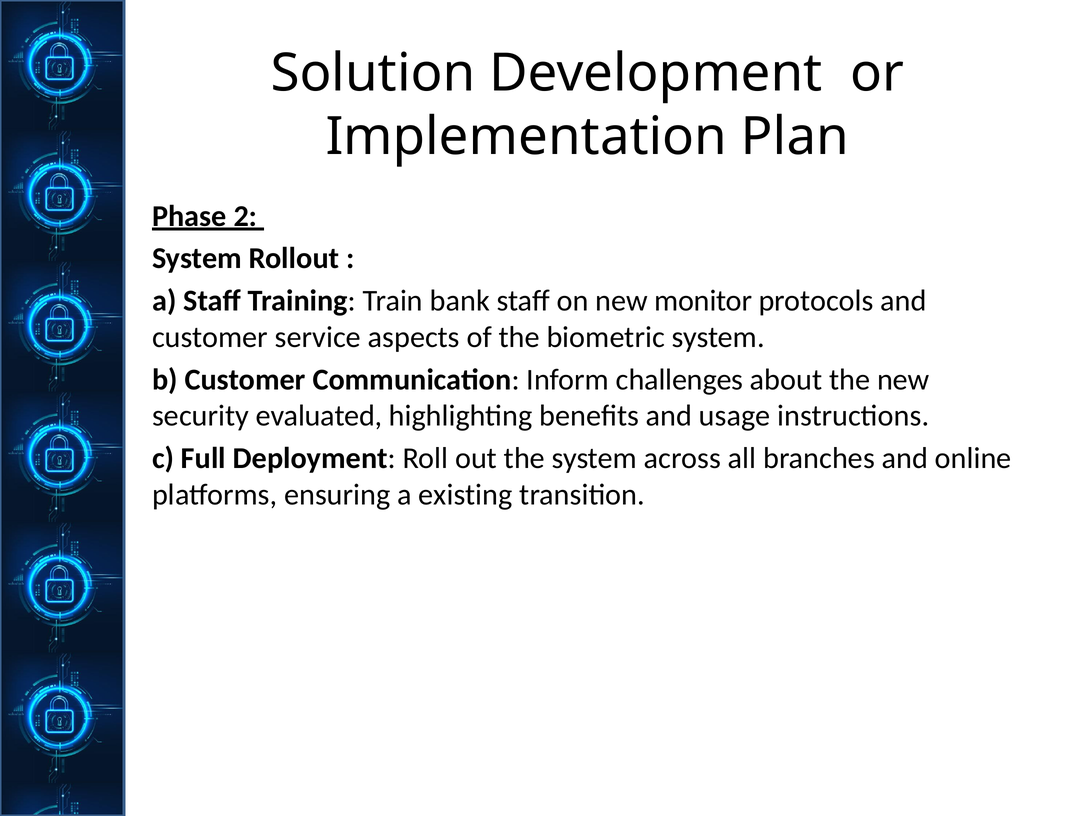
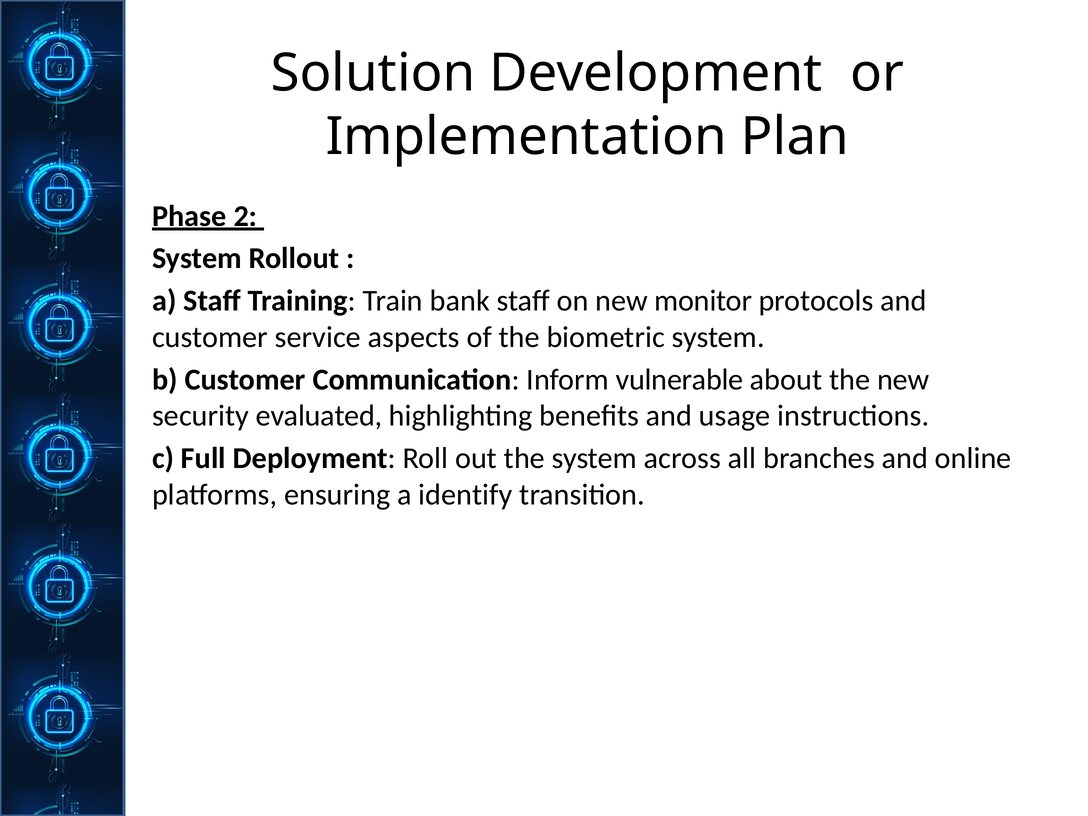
challenges: challenges -> vulnerable
existing: existing -> identify
